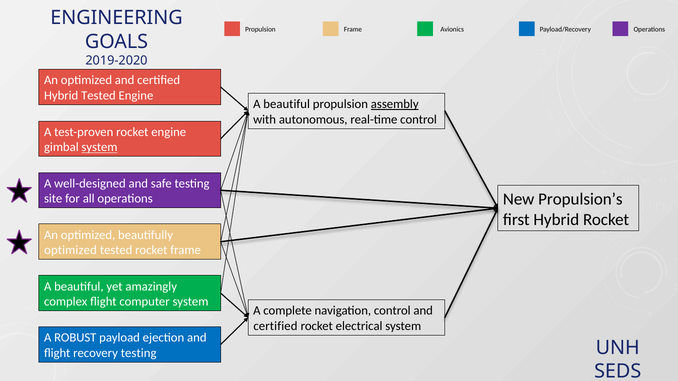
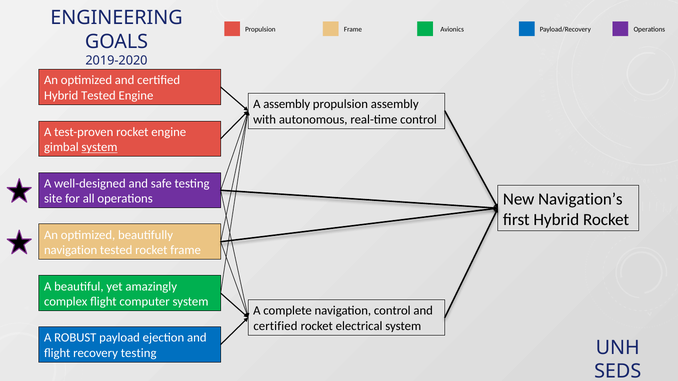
beautiful at (287, 104): beautiful -> assembly
assembly at (395, 104) underline: present -> none
Propulsion’s: Propulsion’s -> Navigation’s
optimized at (70, 250): optimized -> navigation
